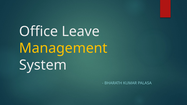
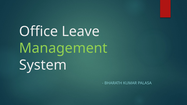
Management colour: yellow -> light green
